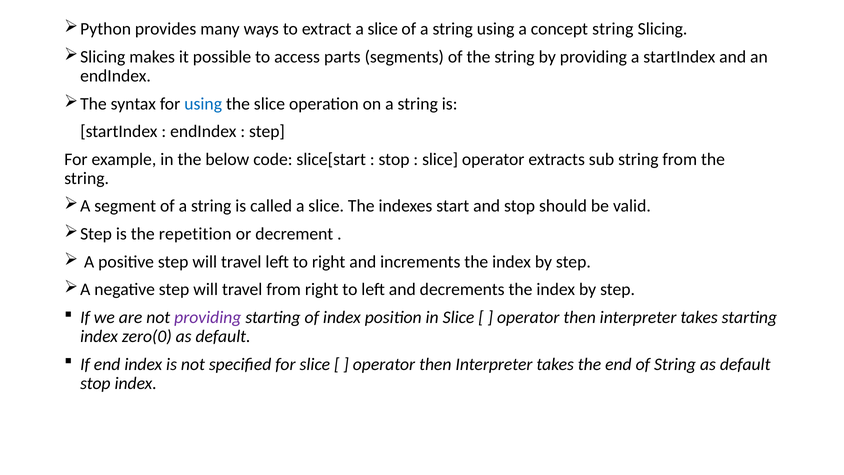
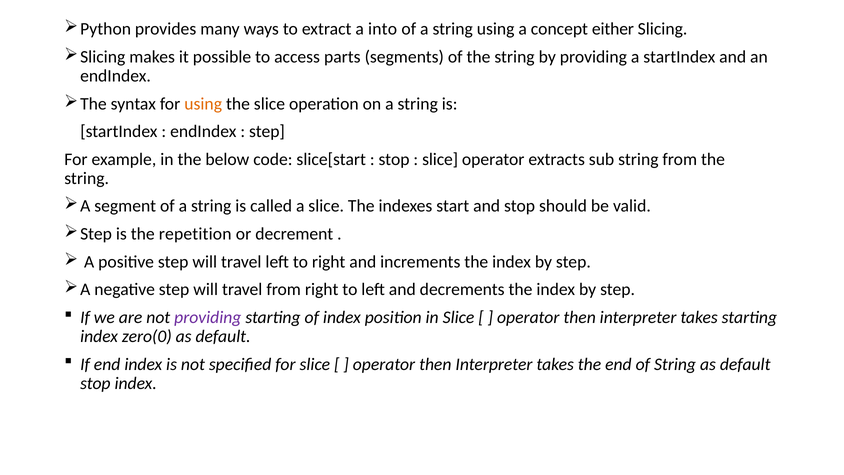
extract a slice: slice -> into
concept string: string -> either
using at (203, 104) colour: blue -> orange
